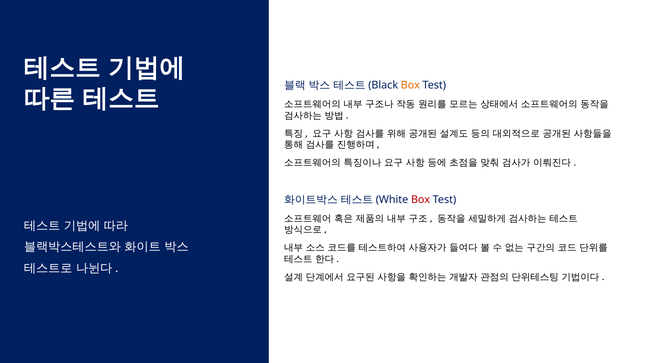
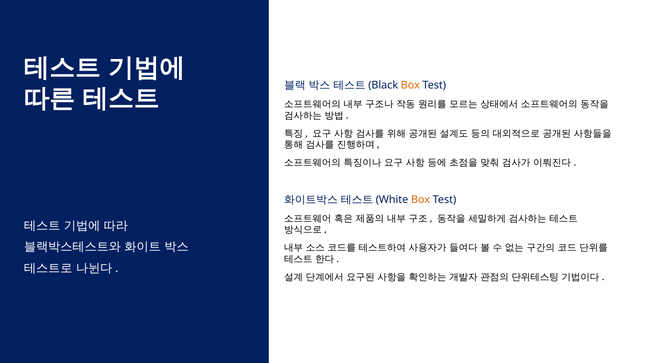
Box at (421, 200) colour: red -> orange
